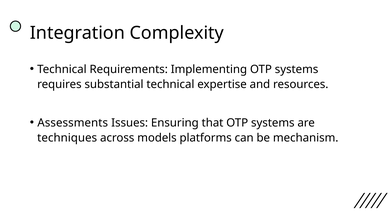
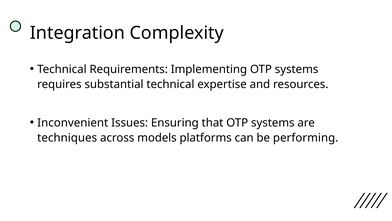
Assessments: Assessments -> Inconvenient
mechanism: mechanism -> performing
